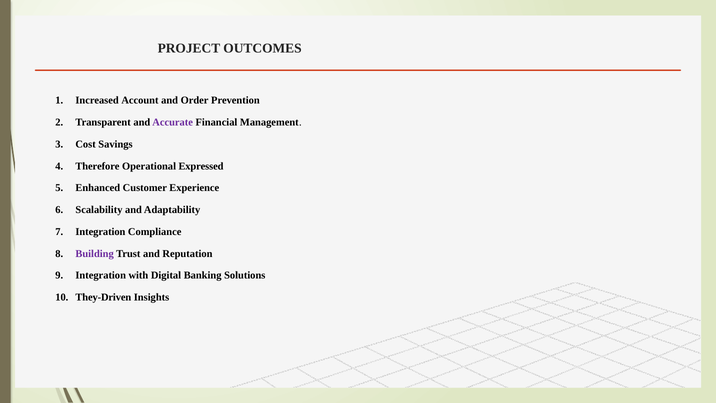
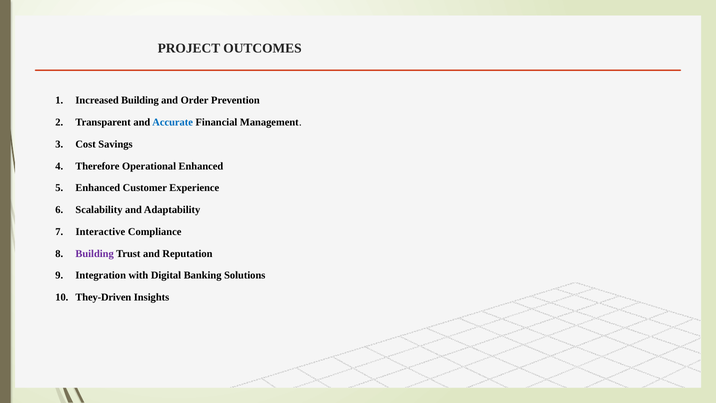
Increased Account: Account -> Building
Accurate colour: purple -> blue
Operational Expressed: Expressed -> Enhanced
Integration at (100, 232): Integration -> Interactive
